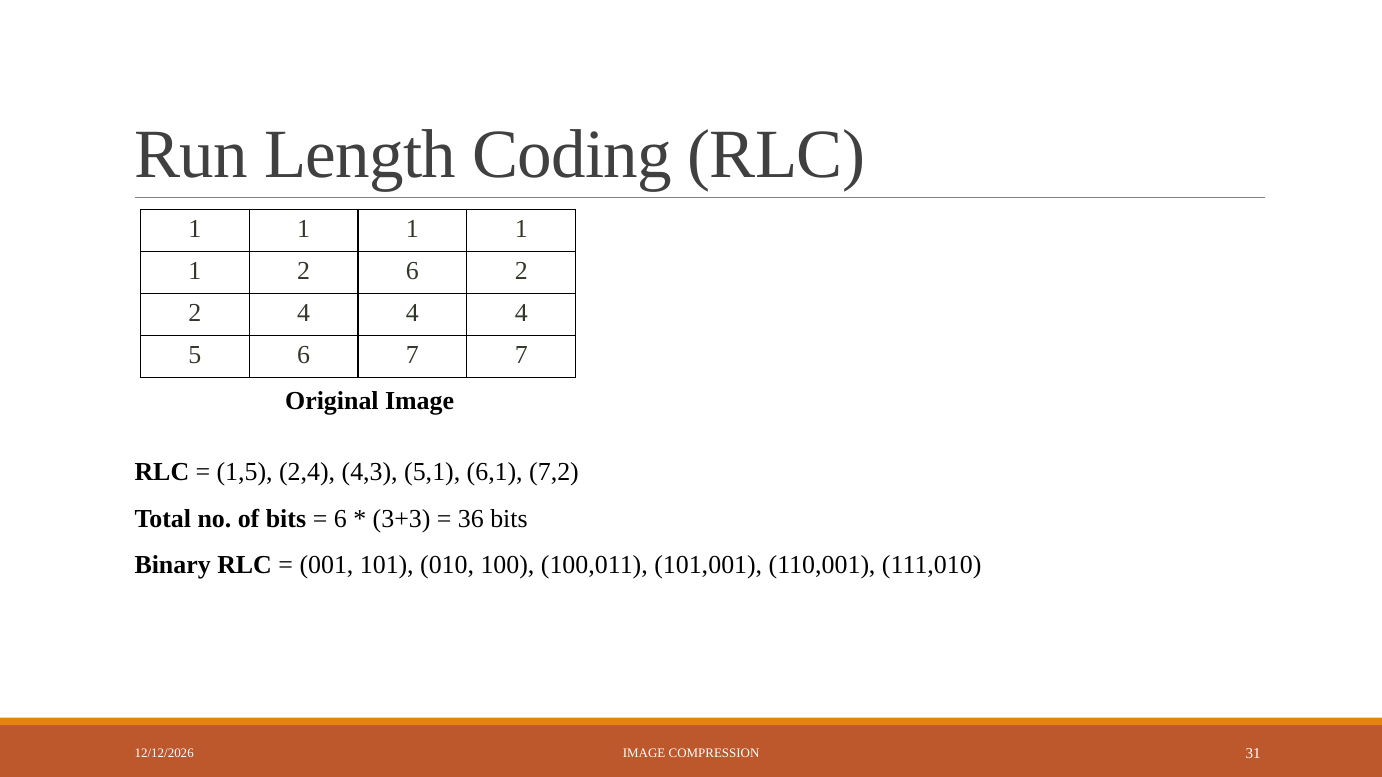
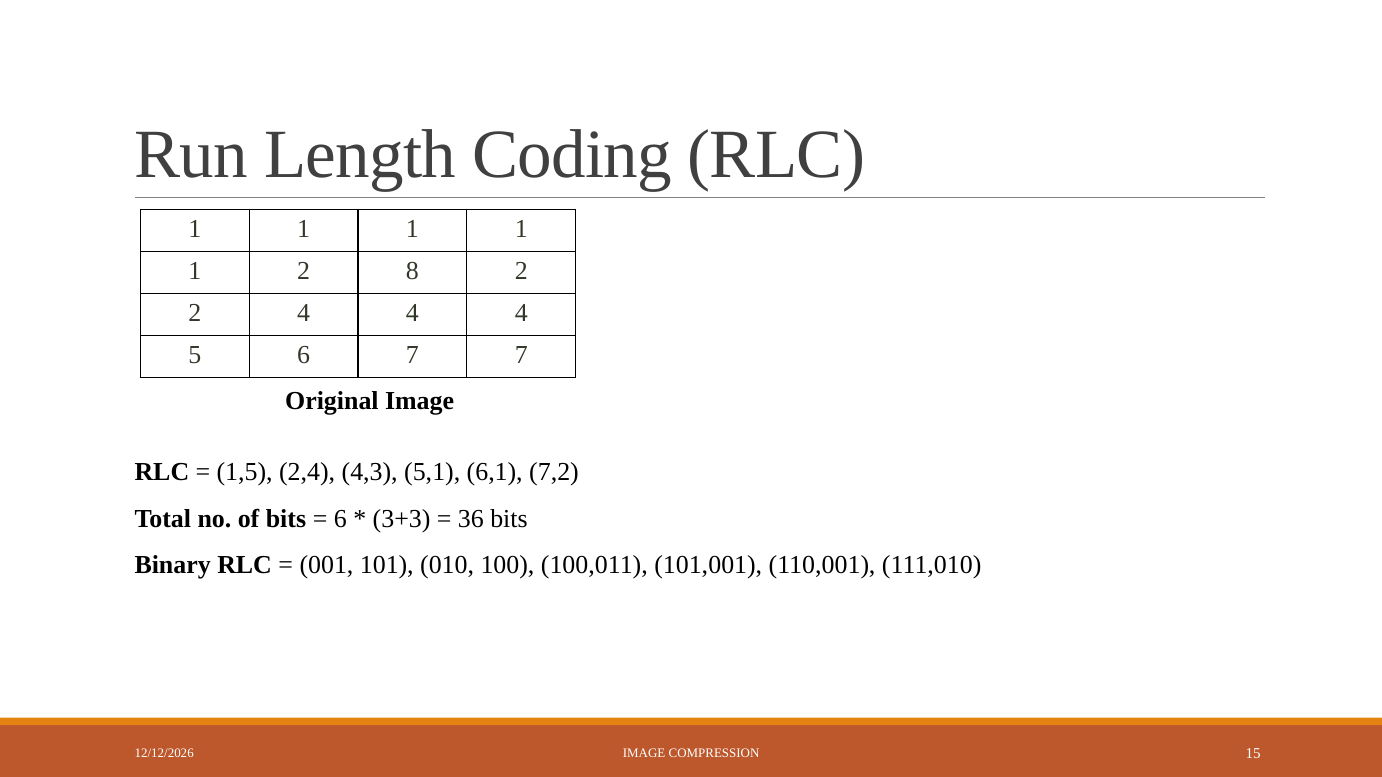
2 6: 6 -> 8
31: 31 -> 15
